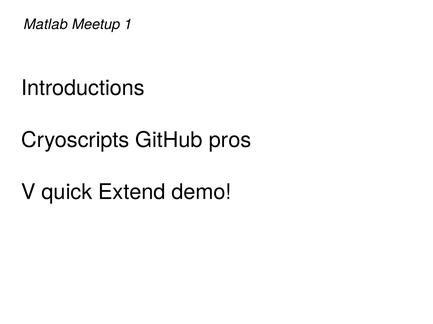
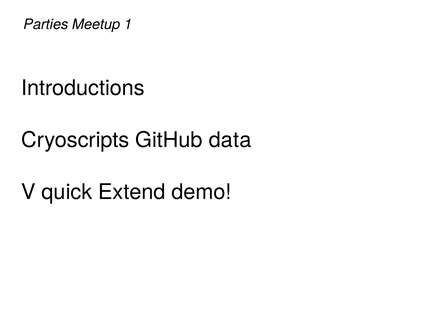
Matlab: Matlab -> Parties
pros: pros -> data
